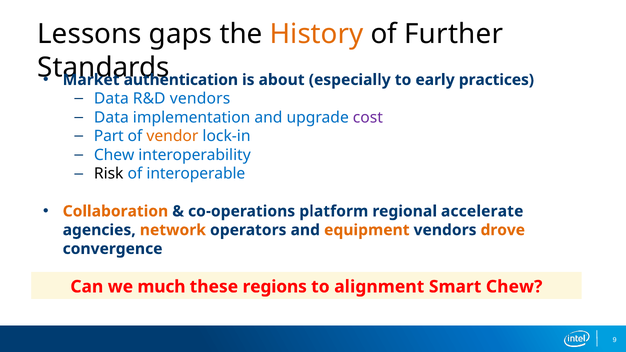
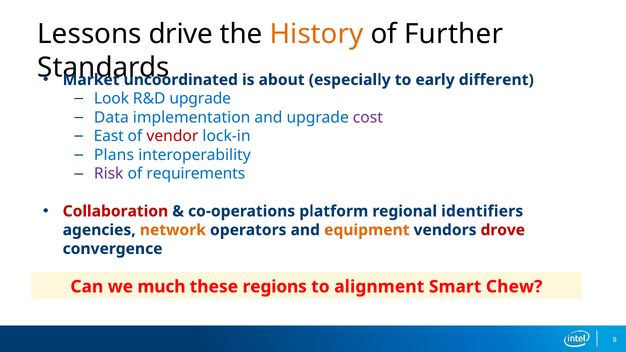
gaps: gaps -> drive
authentication: authentication -> uncoordinated
practices: practices -> different
Data at (111, 99): Data -> Look
R&D vendors: vendors -> upgrade
Part: Part -> East
vendor colour: orange -> red
Chew at (114, 155): Chew -> Plans
Risk colour: black -> purple
interoperable: interoperable -> requirements
Collaboration colour: orange -> red
accelerate: accelerate -> identifiers
drove colour: orange -> red
